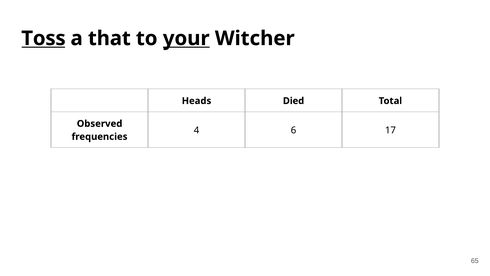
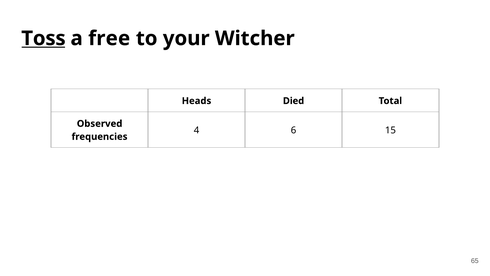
that: that -> free
your underline: present -> none
17: 17 -> 15
